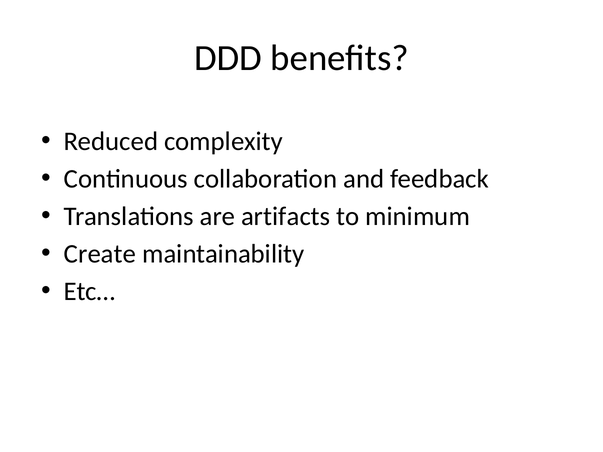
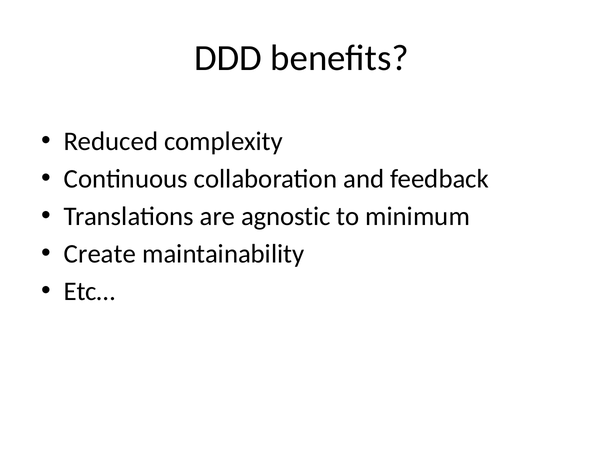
artifacts: artifacts -> agnostic
